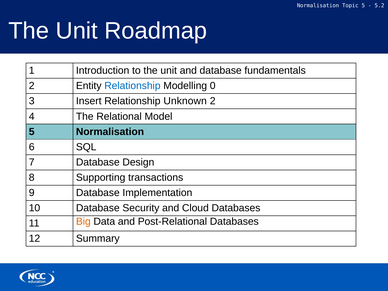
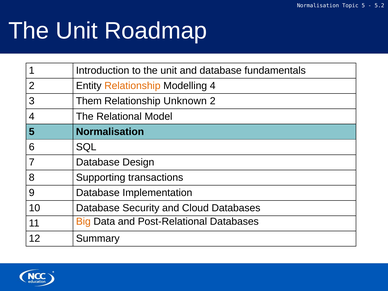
Relationship at (132, 86) colour: blue -> orange
Modelling 0: 0 -> 4
Insert: Insert -> Them
